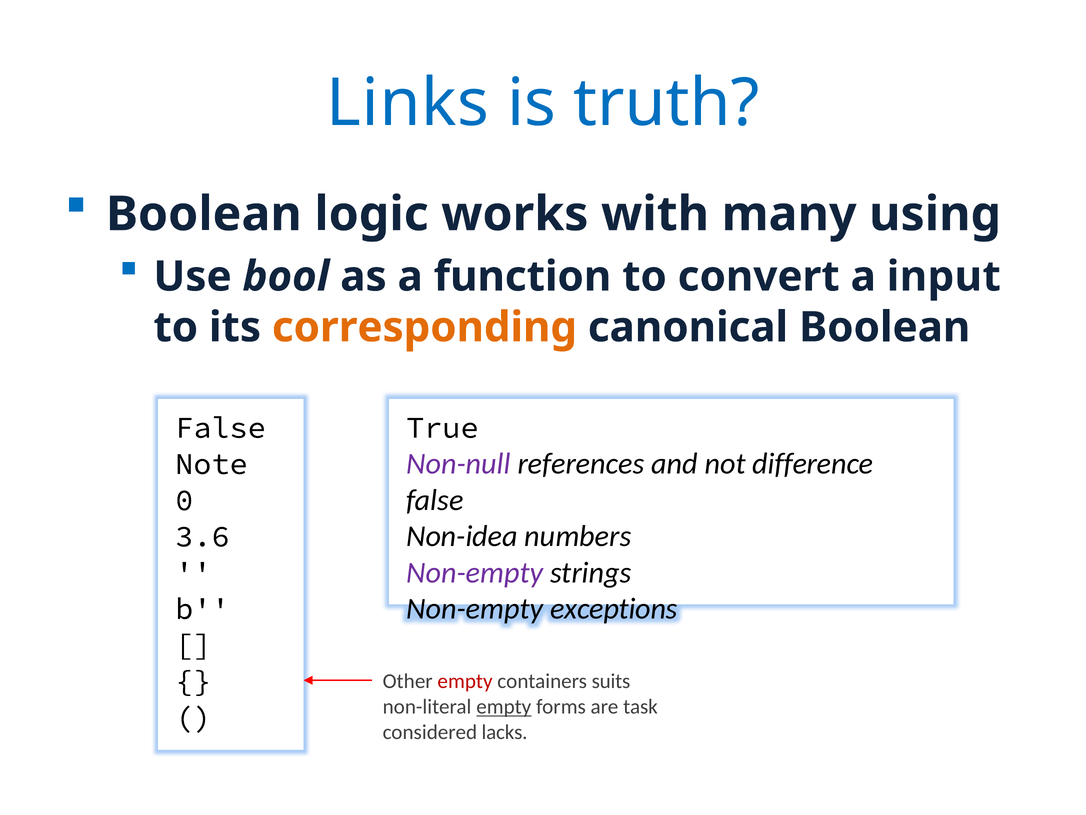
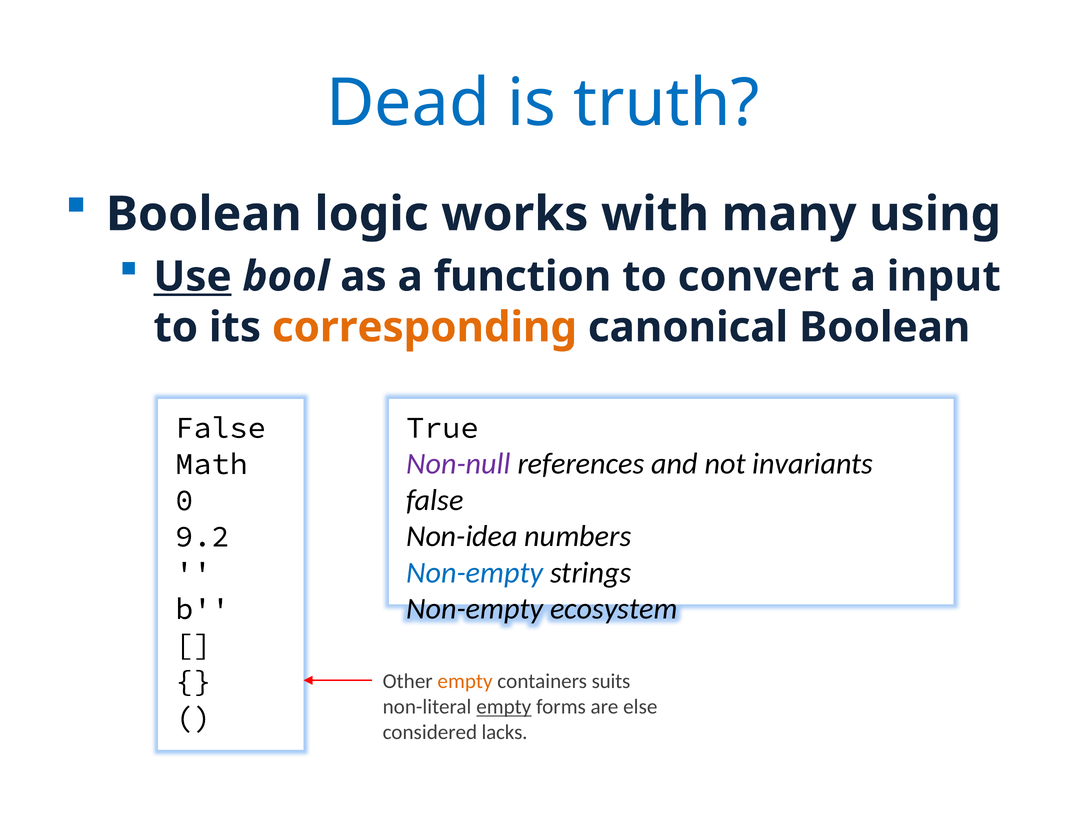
Links: Links -> Dead
Use underline: none -> present
difference: difference -> invariants
Note: Note -> Math
3.6: 3.6 -> 9.2
Non-empty at (475, 572) colour: purple -> blue
exceptions: exceptions -> ecosystem
empty at (465, 681) colour: red -> orange
task: task -> else
